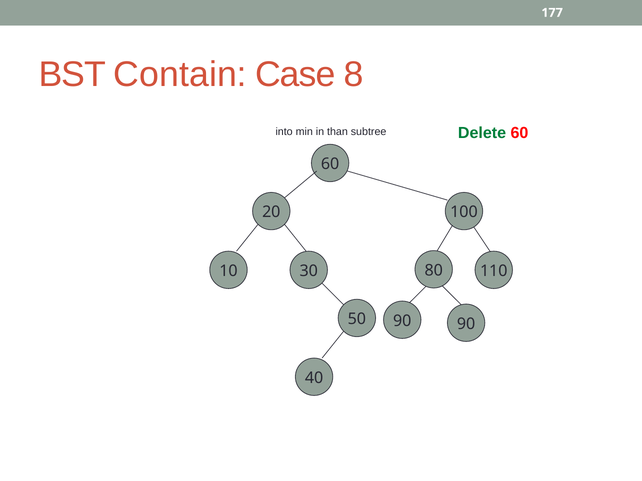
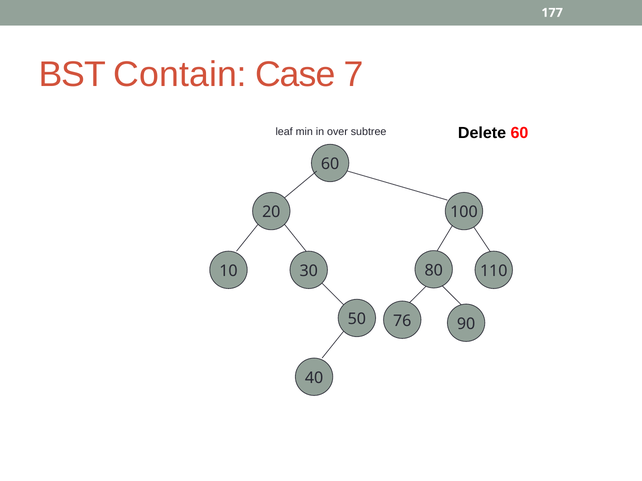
8: 8 -> 7
into: into -> leaf
than: than -> over
Delete colour: green -> black
50 90: 90 -> 76
